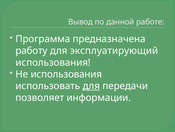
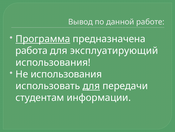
Программа underline: none -> present
работу: работу -> работа
позволяет: позволяет -> студентам
